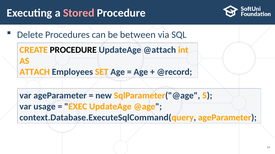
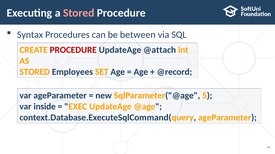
Delete: Delete -> Syntax
PROCEDURE at (73, 50) colour: black -> red
ATTACH at (35, 72): ATTACH -> STORED
usage: usage -> inside
